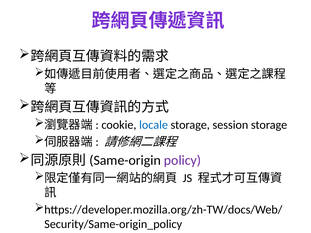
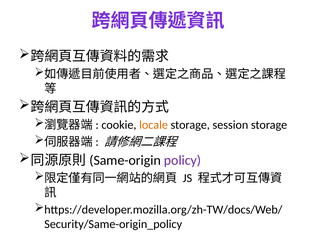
locale colour: blue -> orange
